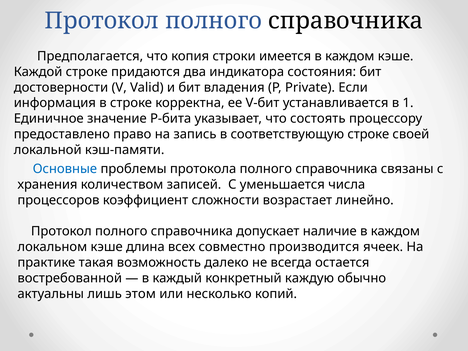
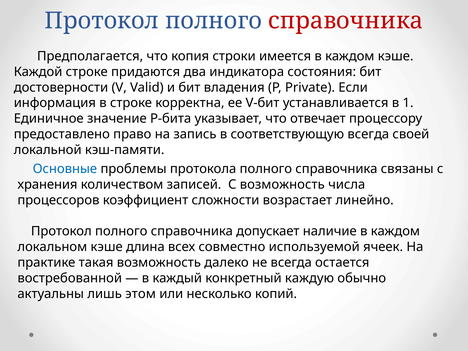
справочника at (346, 21) colour: black -> red
состоять: состоять -> отвечает
соответствующую строке: строке -> всегда
С уменьшается: уменьшается -> возможность
производится: производится -> используемой
